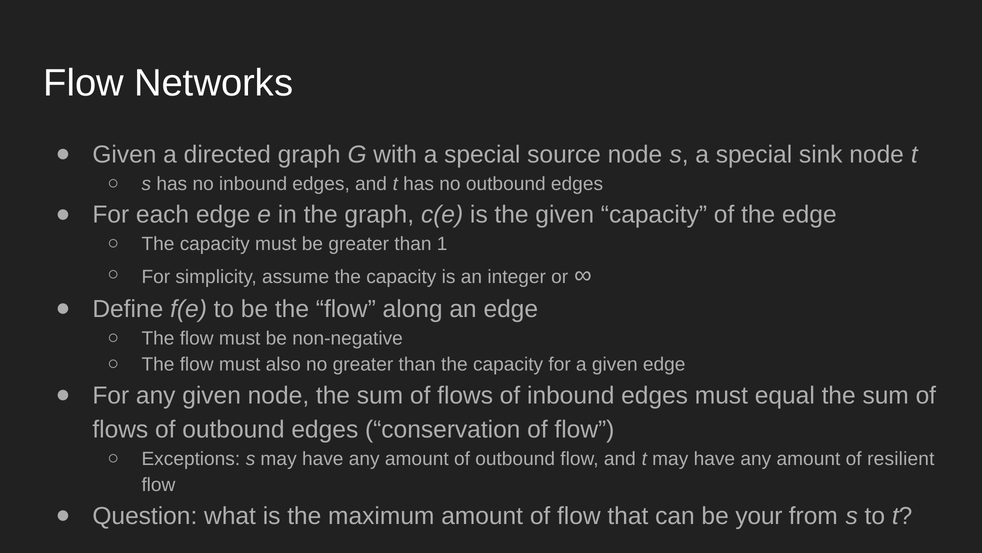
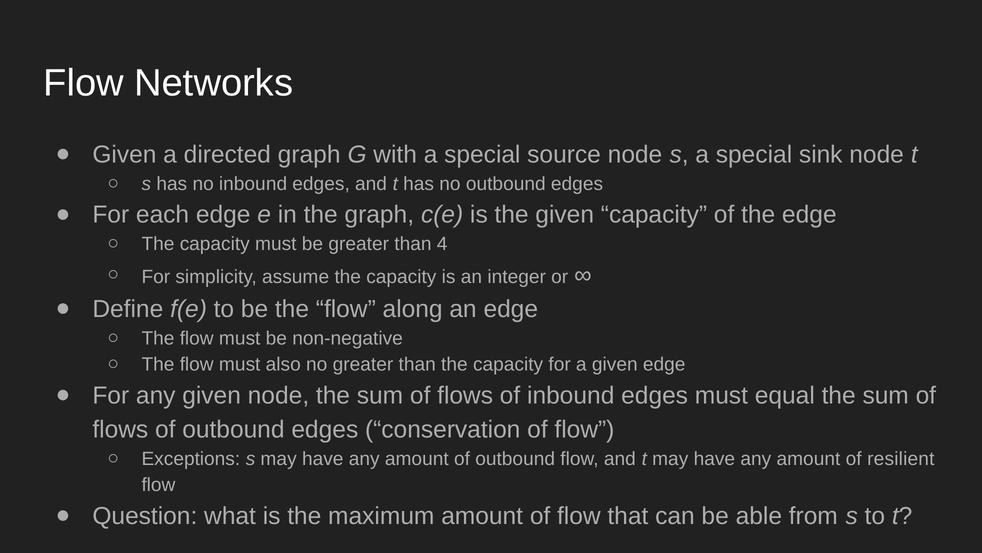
1: 1 -> 4
your: your -> able
